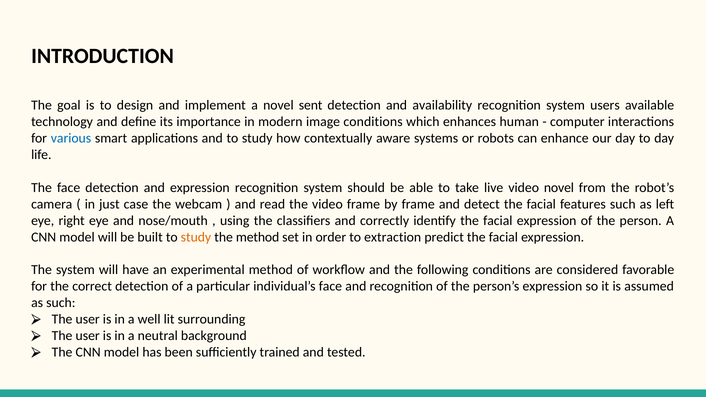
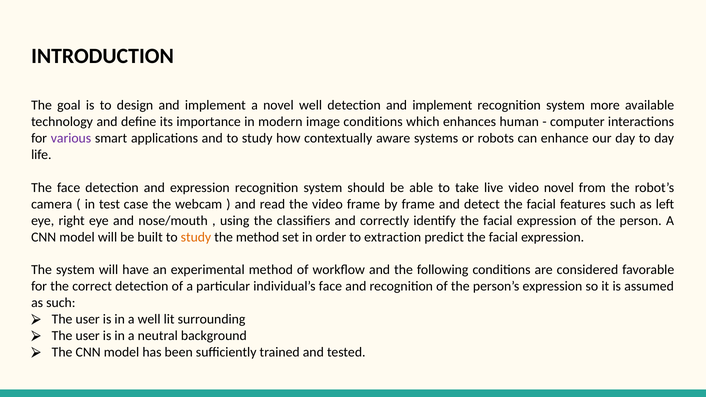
novel sent: sent -> well
detection and availability: availability -> implement
users: users -> more
various colour: blue -> purple
just: just -> test
